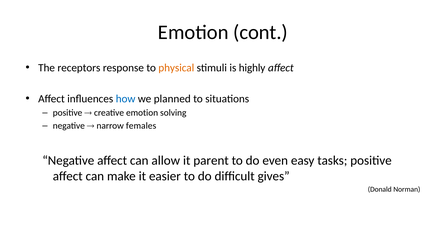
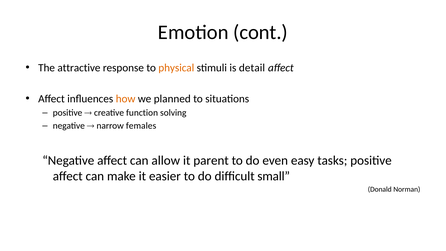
receptors: receptors -> attractive
highly: highly -> detail
how colour: blue -> orange
creative emotion: emotion -> function
gives: gives -> small
